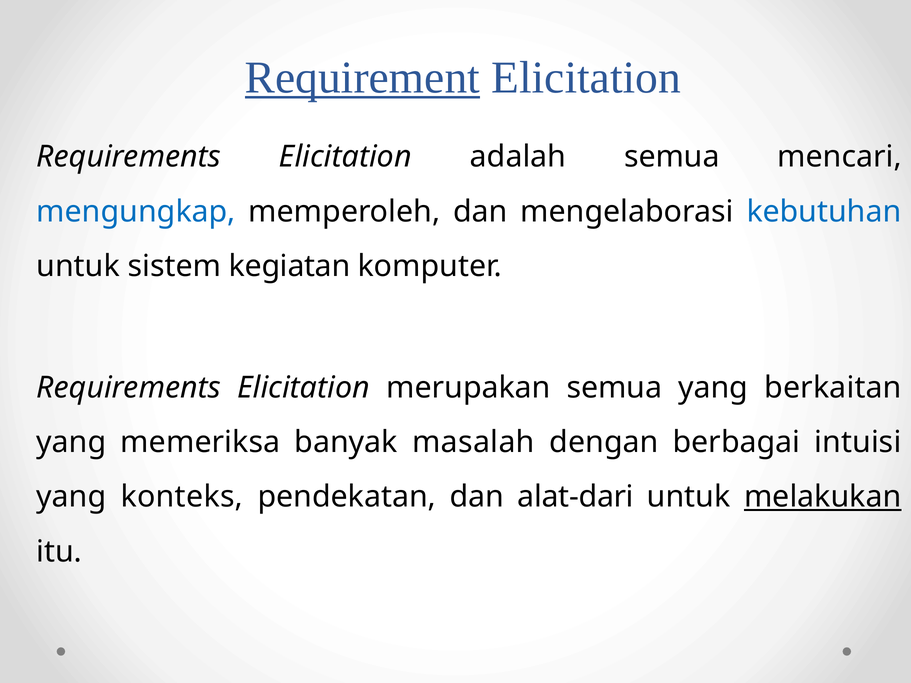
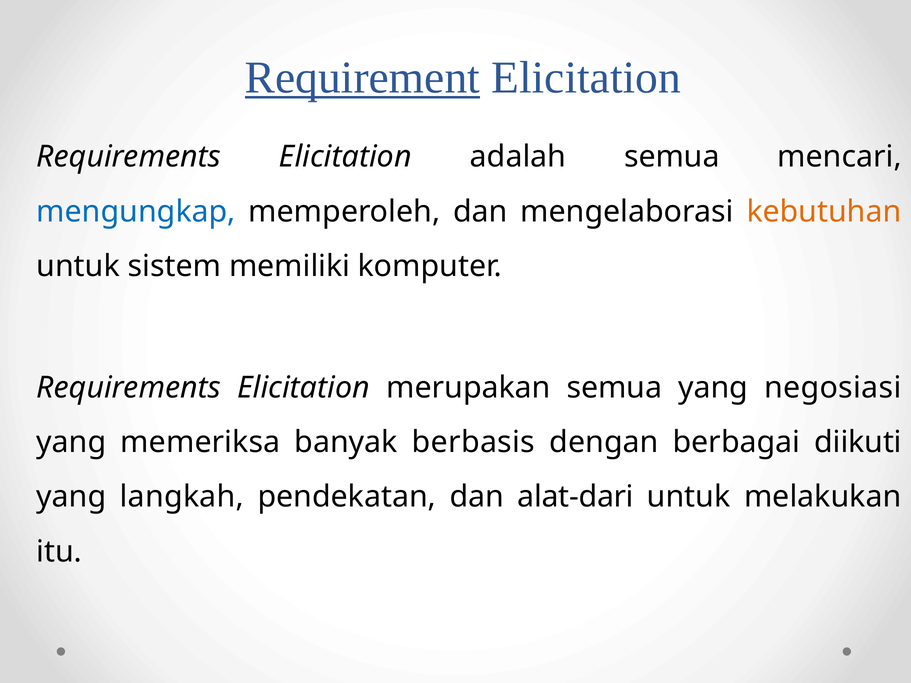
kebutuhan colour: blue -> orange
kegiatan: kegiatan -> memiliki
berkaitan: berkaitan -> negosiasi
masalah: masalah -> berbasis
intuisi: intuisi -> diikuti
konteks: konteks -> langkah
melakukan underline: present -> none
